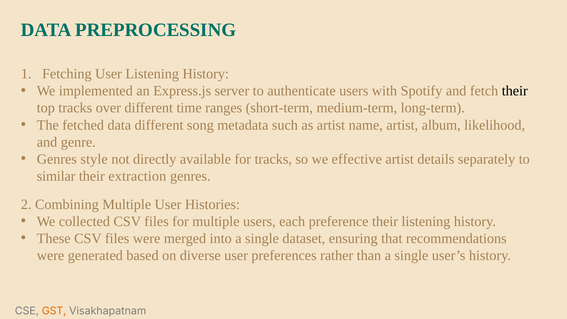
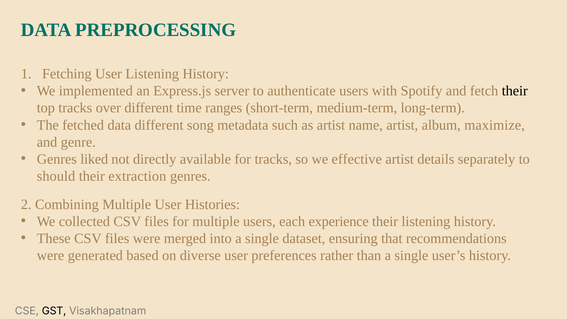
likelihood: likelihood -> maximize
style: style -> liked
similar: similar -> should
preference: preference -> experience
GST colour: orange -> black
